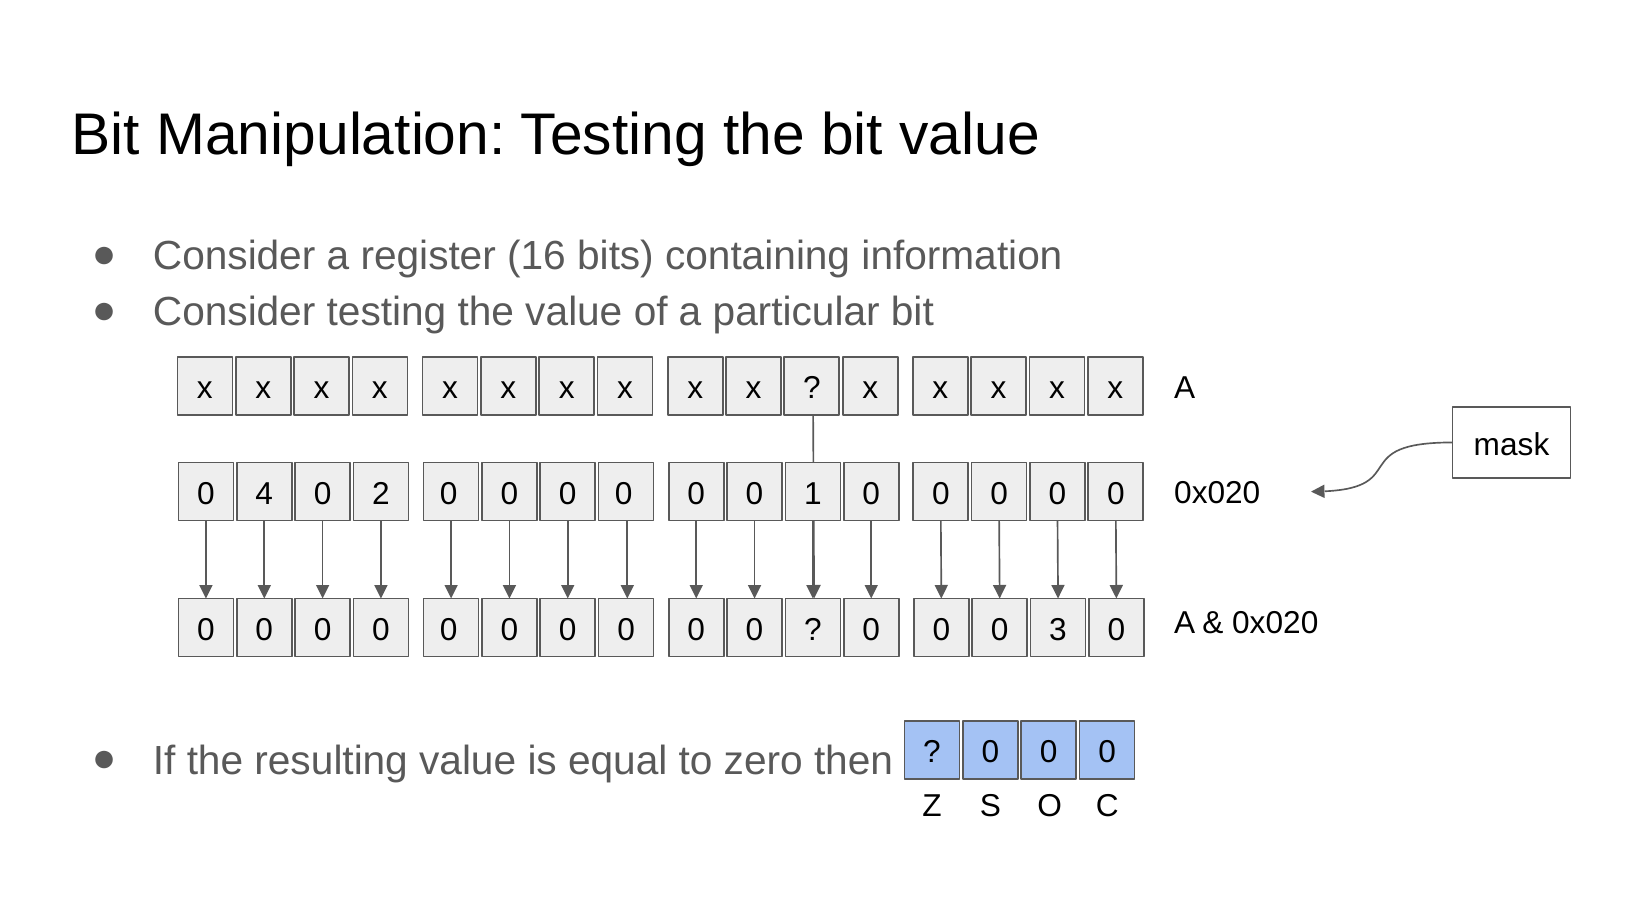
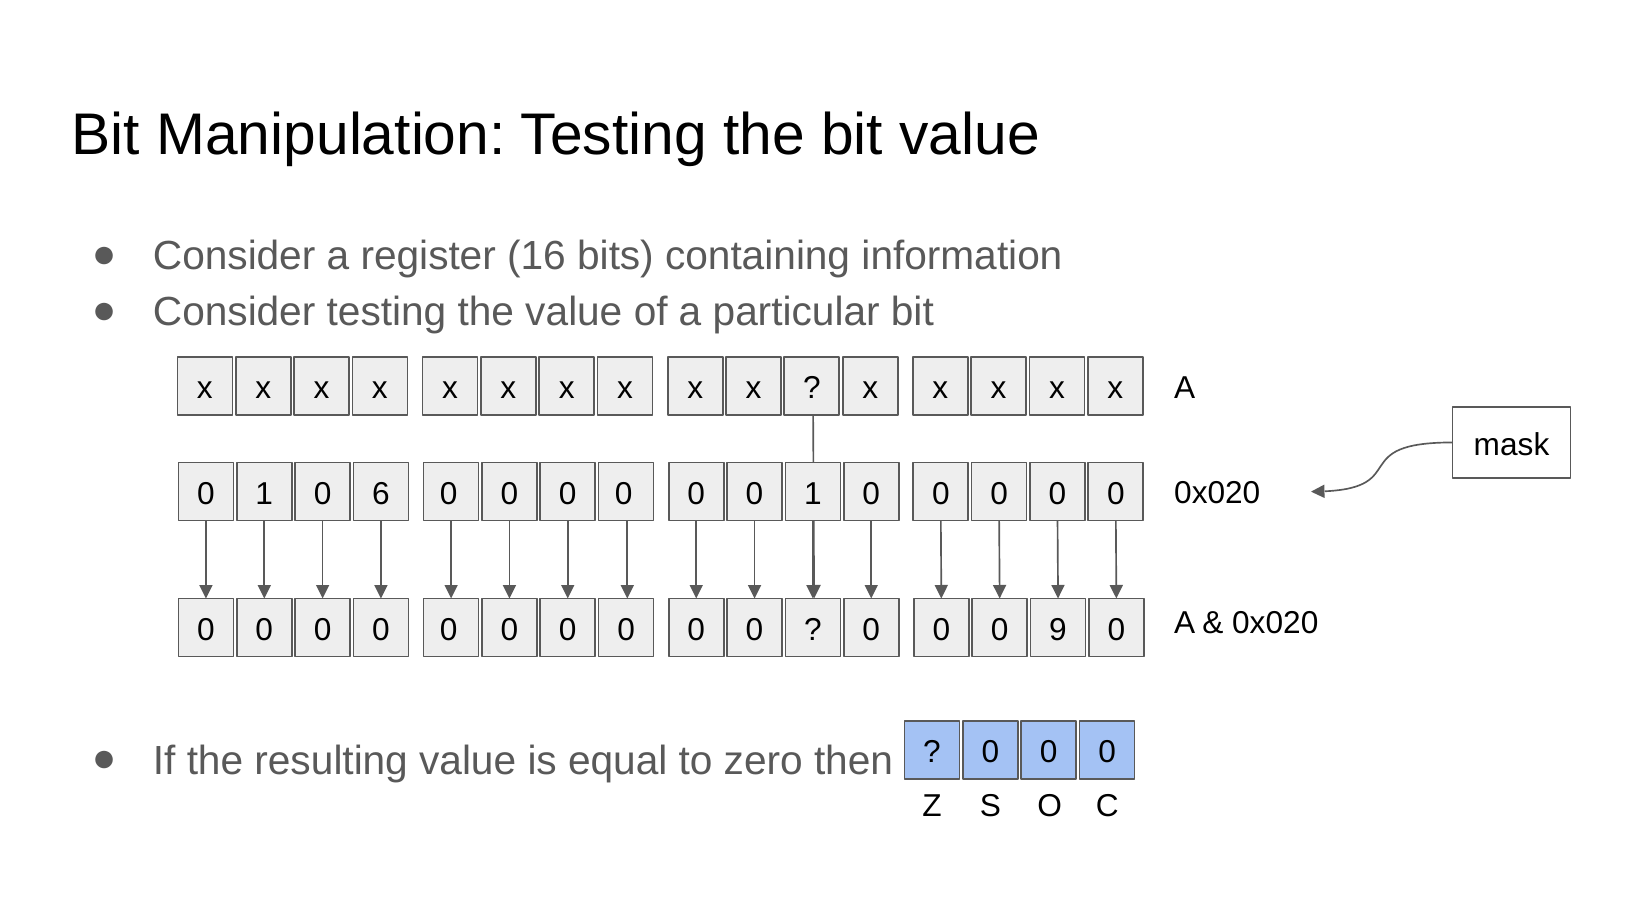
4 at (264, 494): 4 -> 1
2: 2 -> 6
3: 3 -> 9
